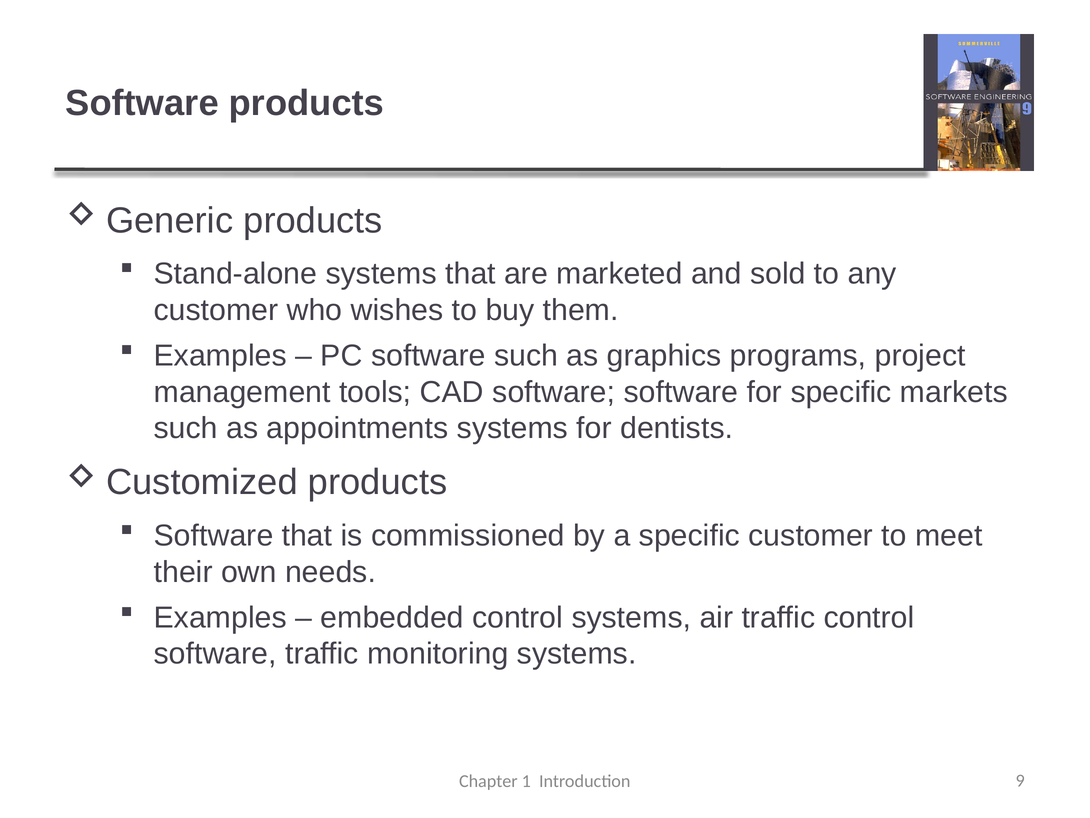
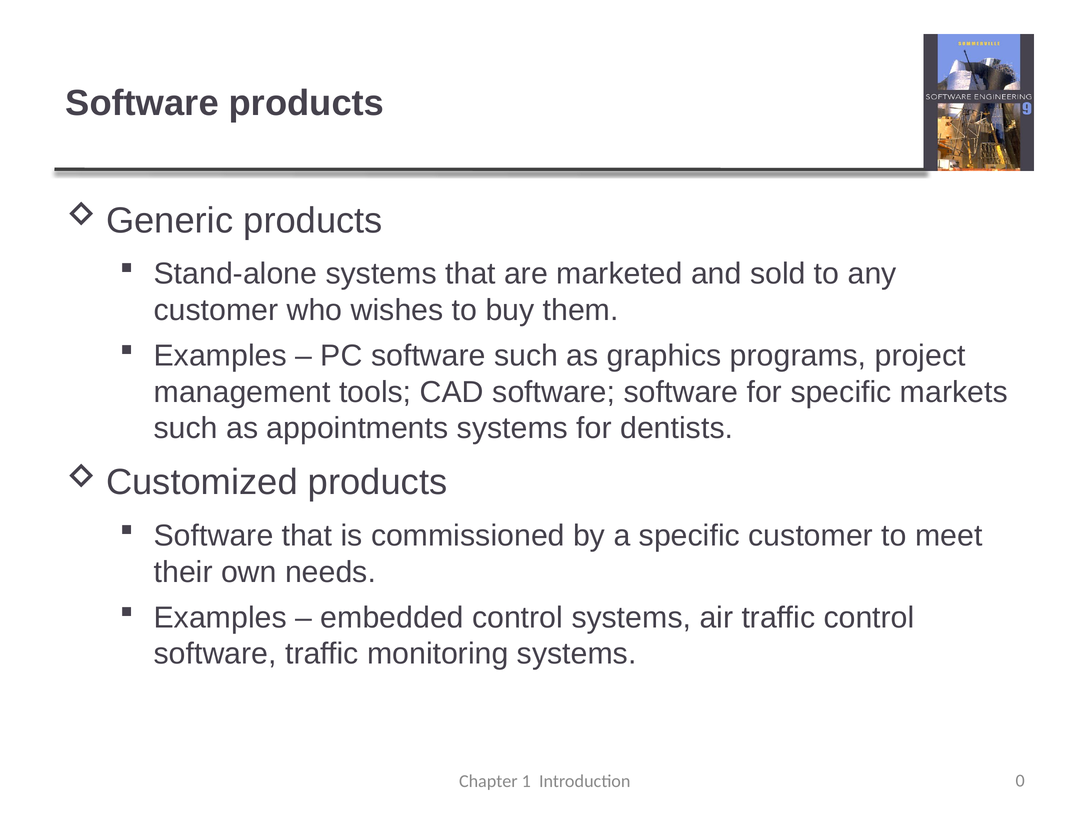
9: 9 -> 0
